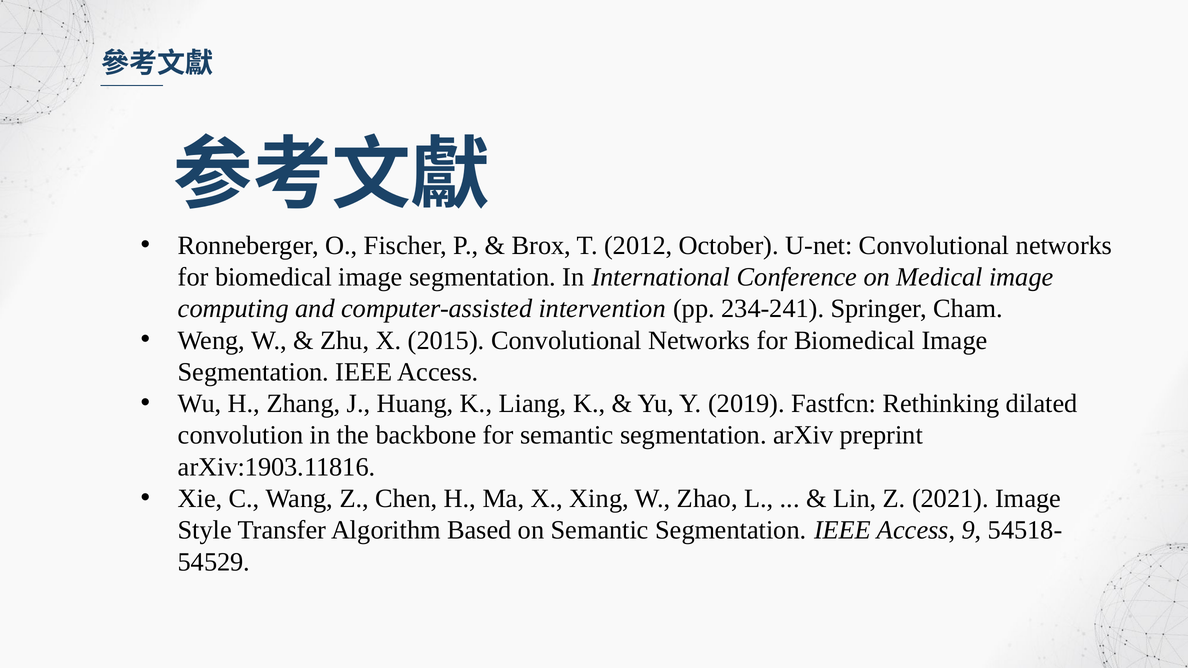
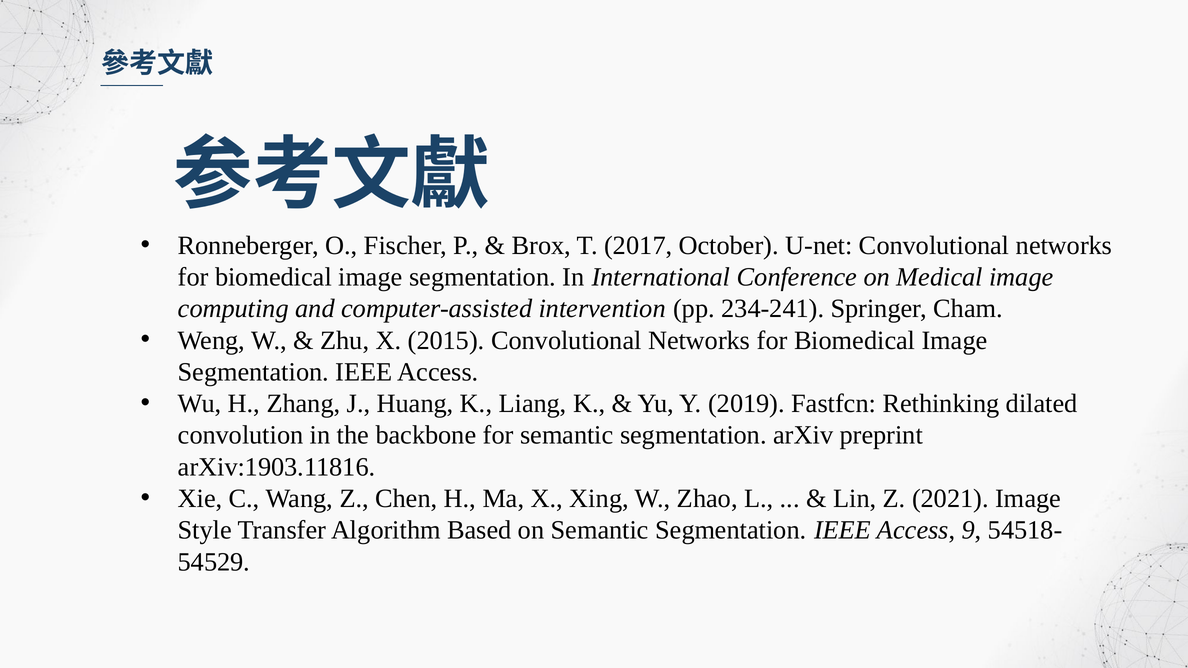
2012: 2012 -> 2017
